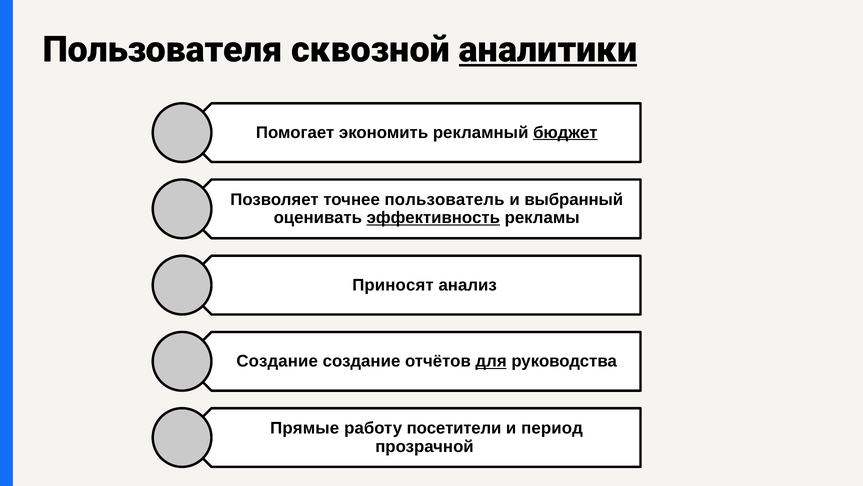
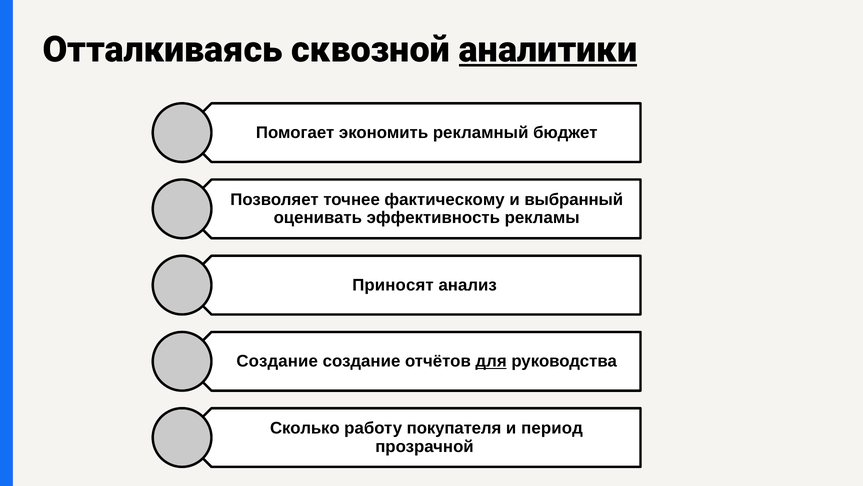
Пользователя: Пользователя -> Отталкиваясь
бюджет underline: present -> none
пользователь: пользователь -> фактическому
эффективность underline: present -> none
Прямые: Прямые -> Сколько
посетители: посетители -> покупателя
